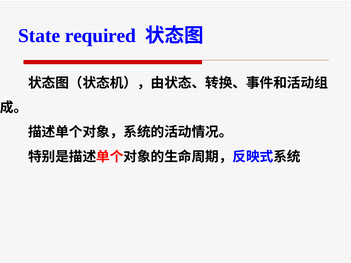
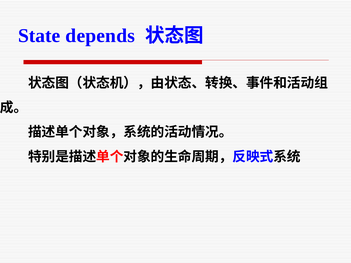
required: required -> depends
